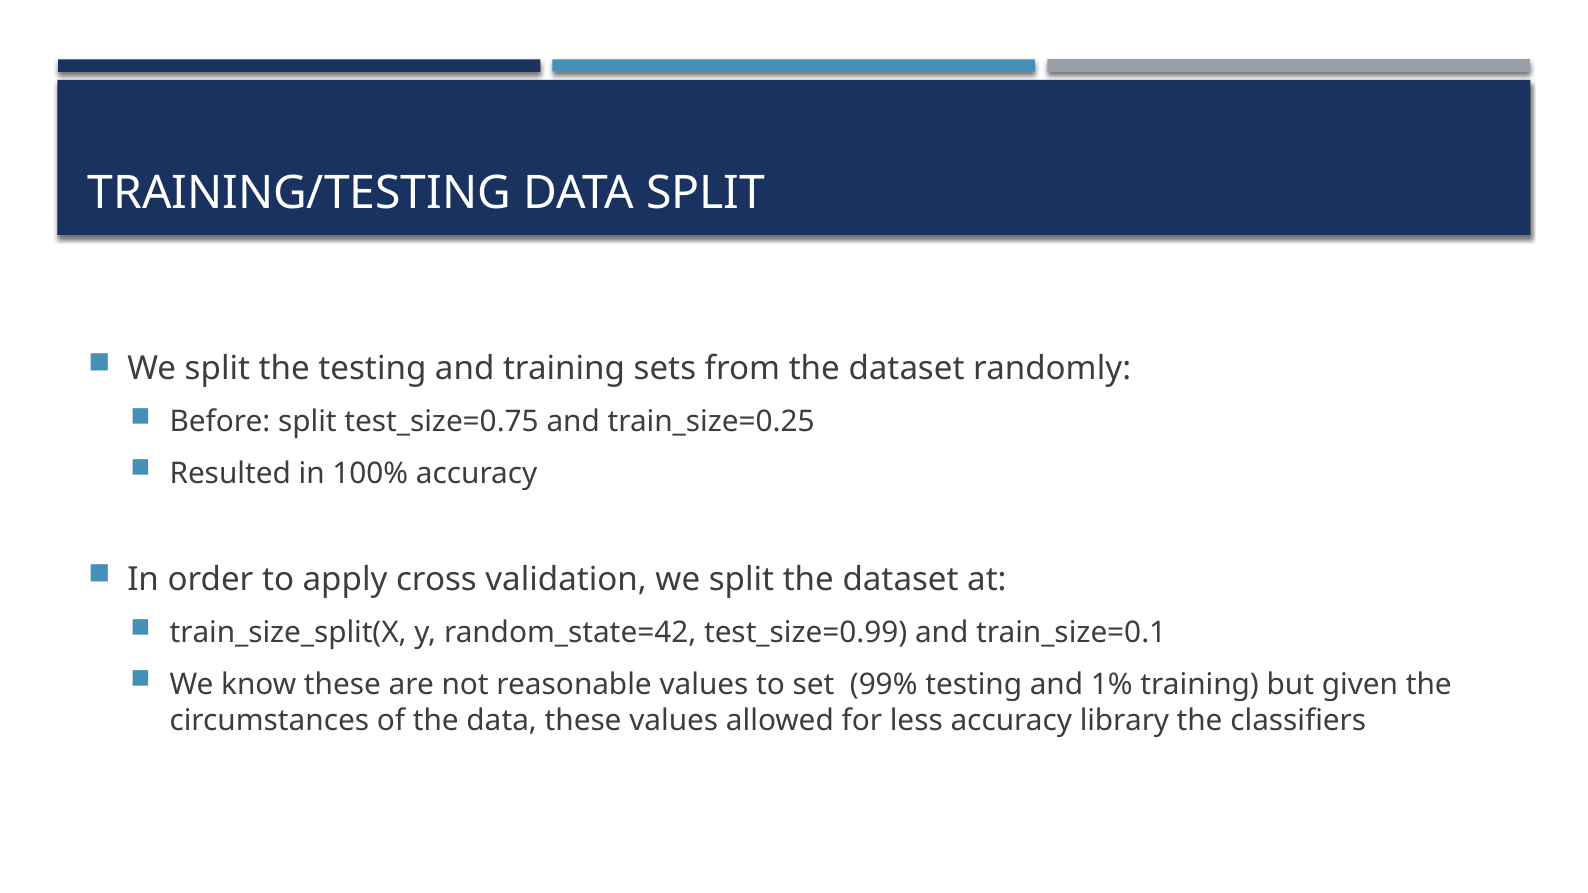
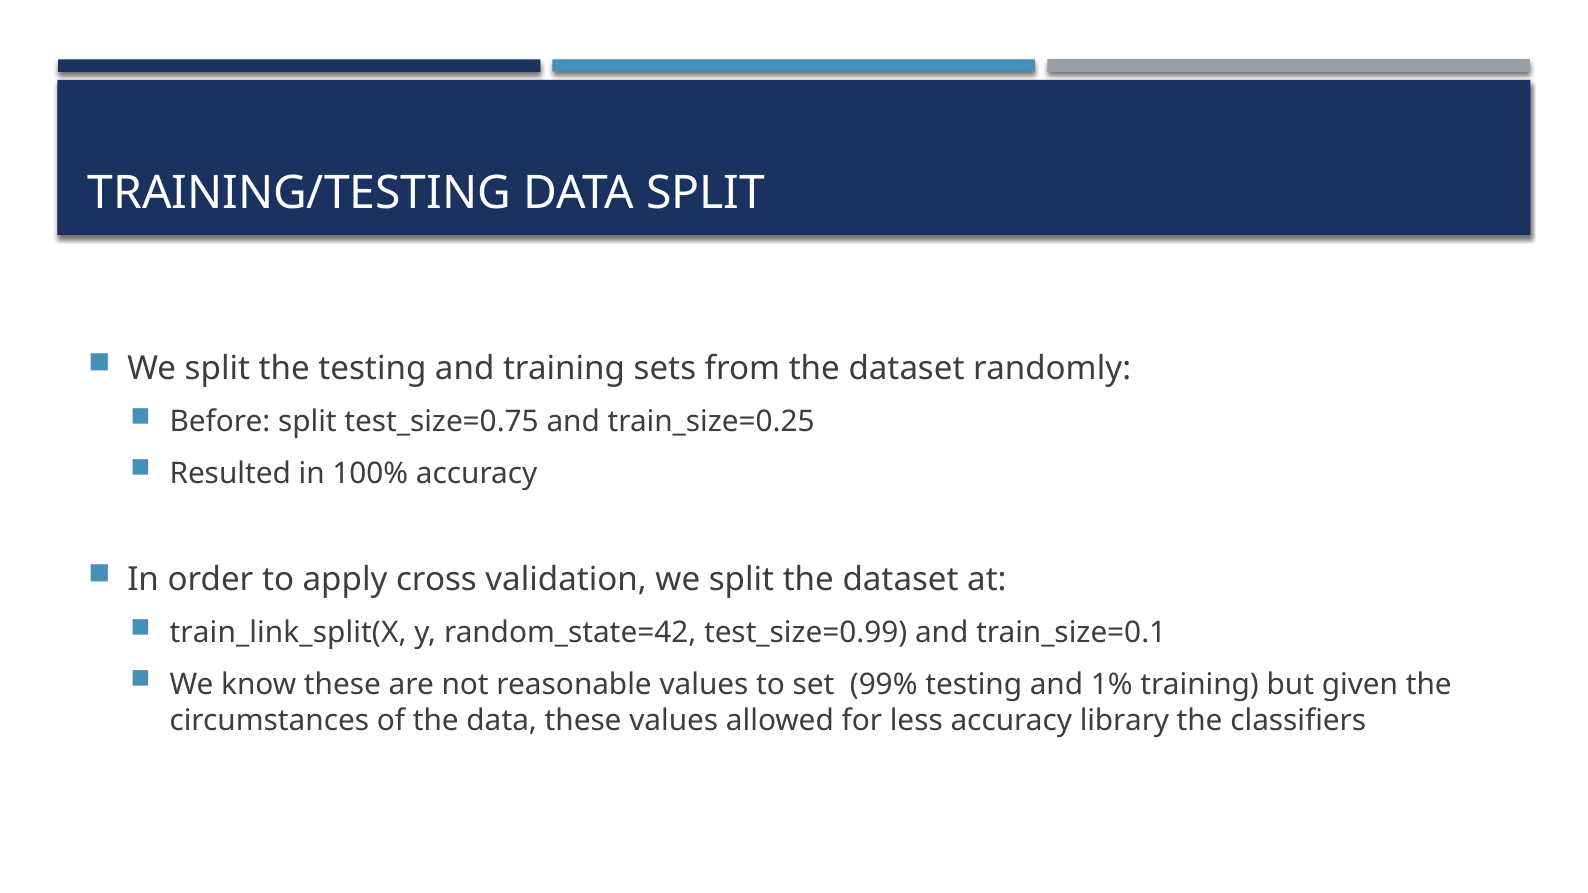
train_size_split(X: train_size_split(X -> train_link_split(X
